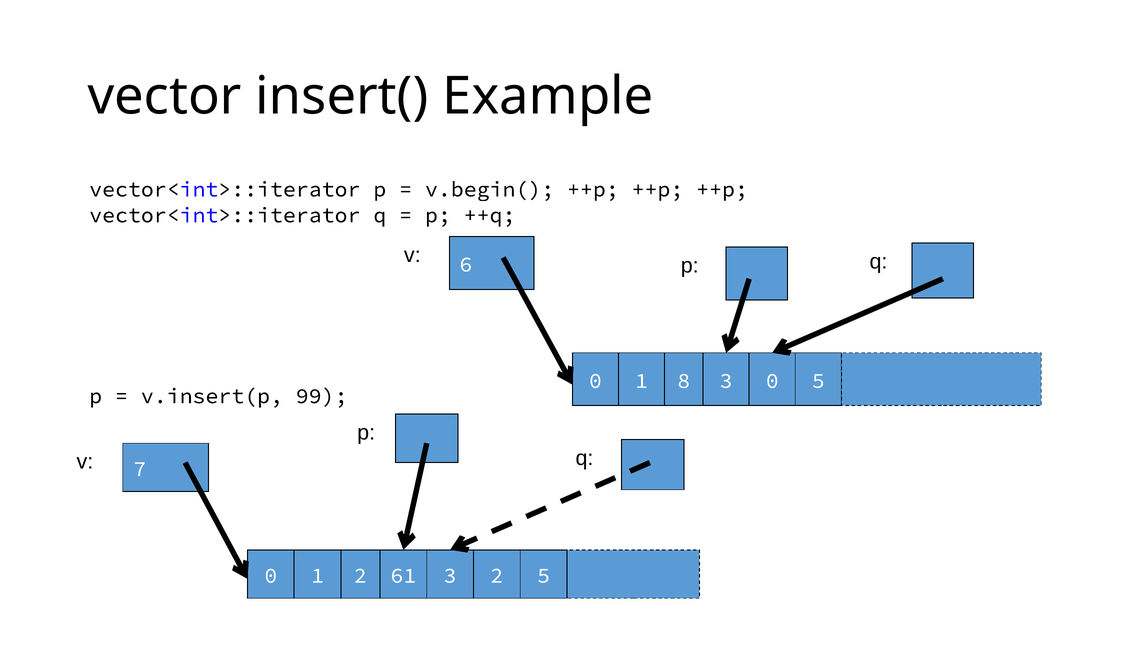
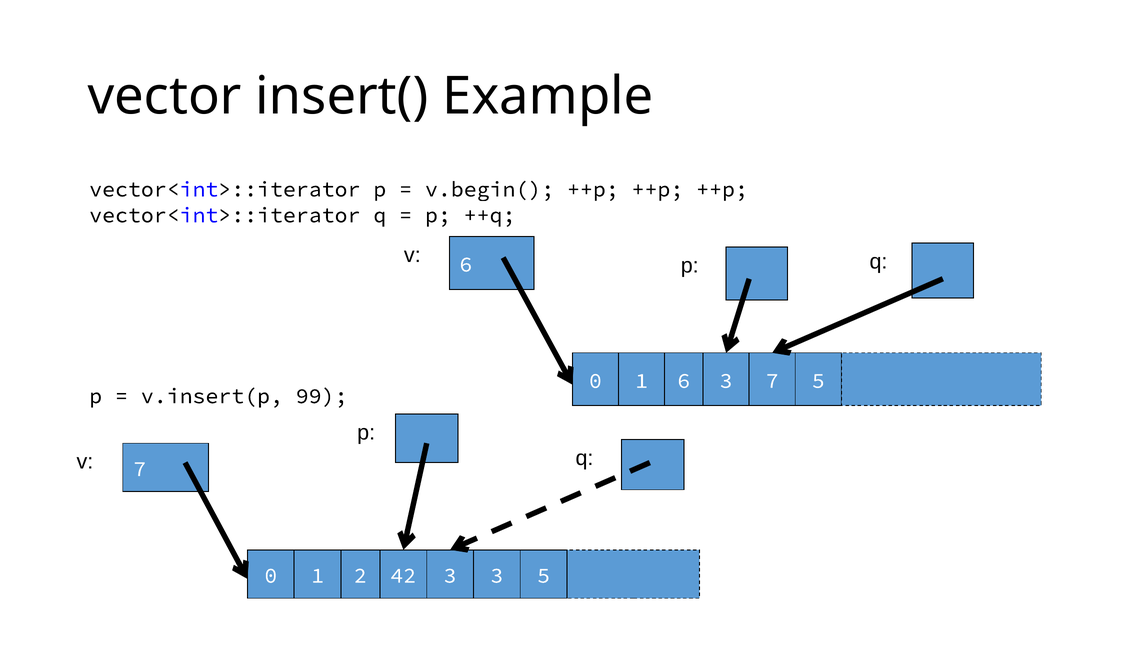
0 8: 8 -> 6
3 0: 0 -> 7
61: 61 -> 42
3 2: 2 -> 3
